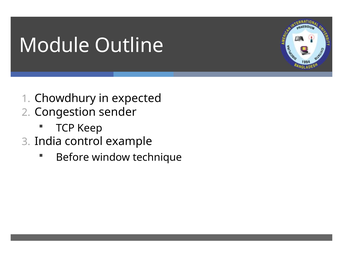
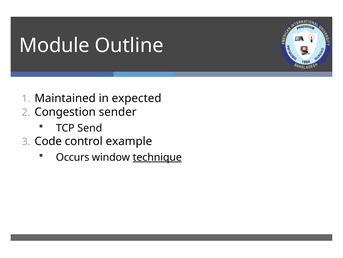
Chowdhury: Chowdhury -> Maintained
Keep: Keep -> Send
India: India -> Code
Before: Before -> Occurs
technique underline: none -> present
